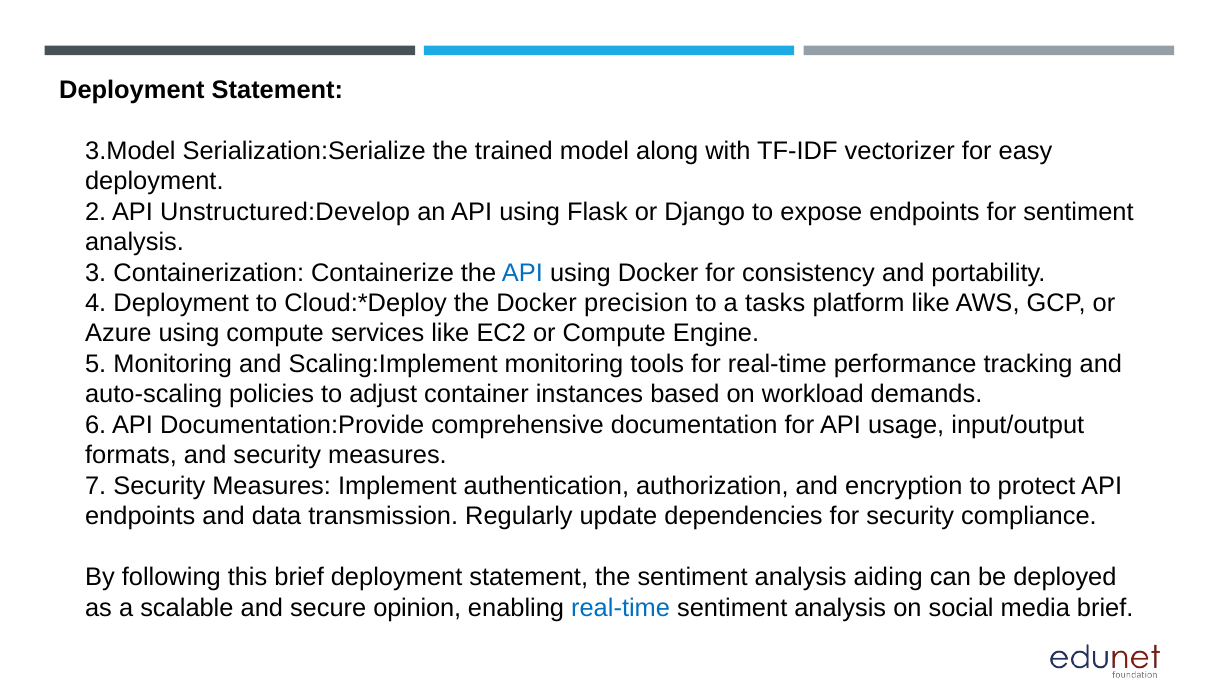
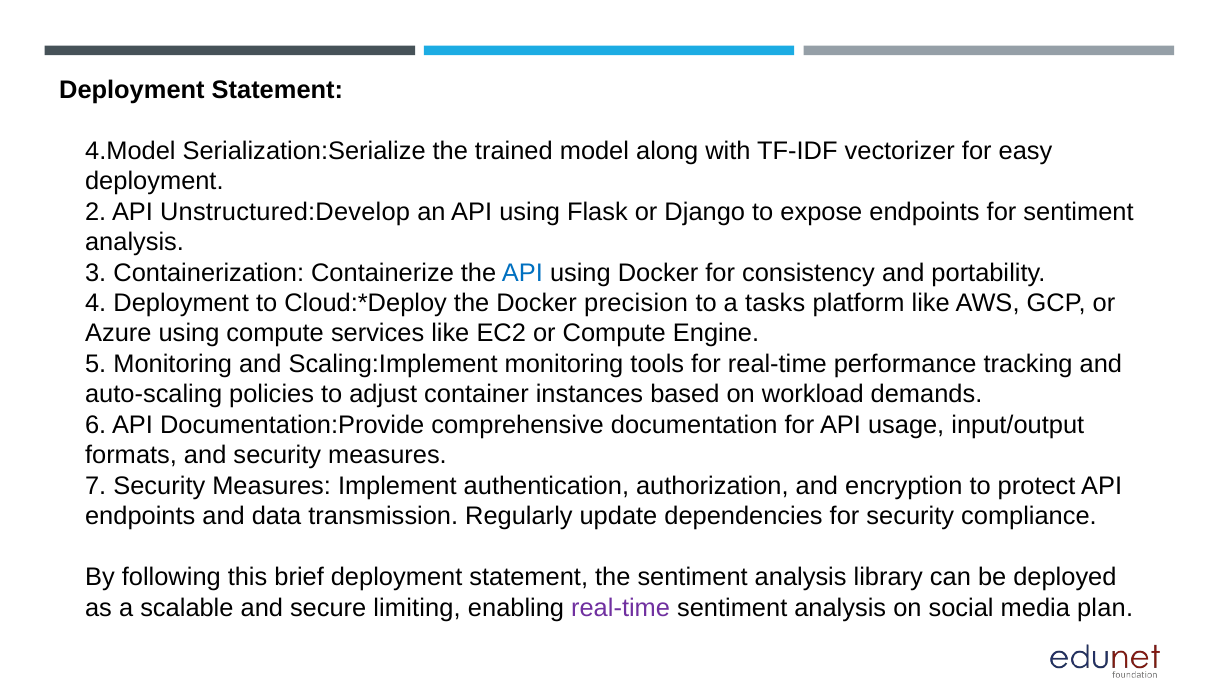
3.Model: 3.Model -> 4.Model
aiding: aiding -> library
opinion: opinion -> limiting
real-time at (621, 608) colour: blue -> purple
media brief: brief -> plan
